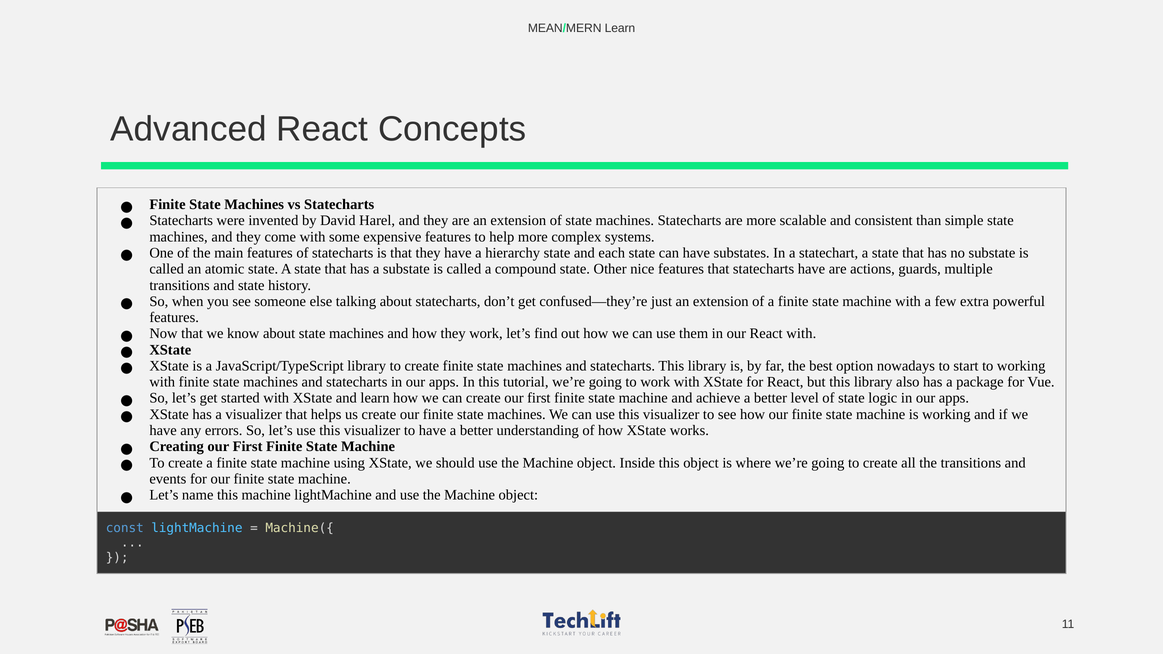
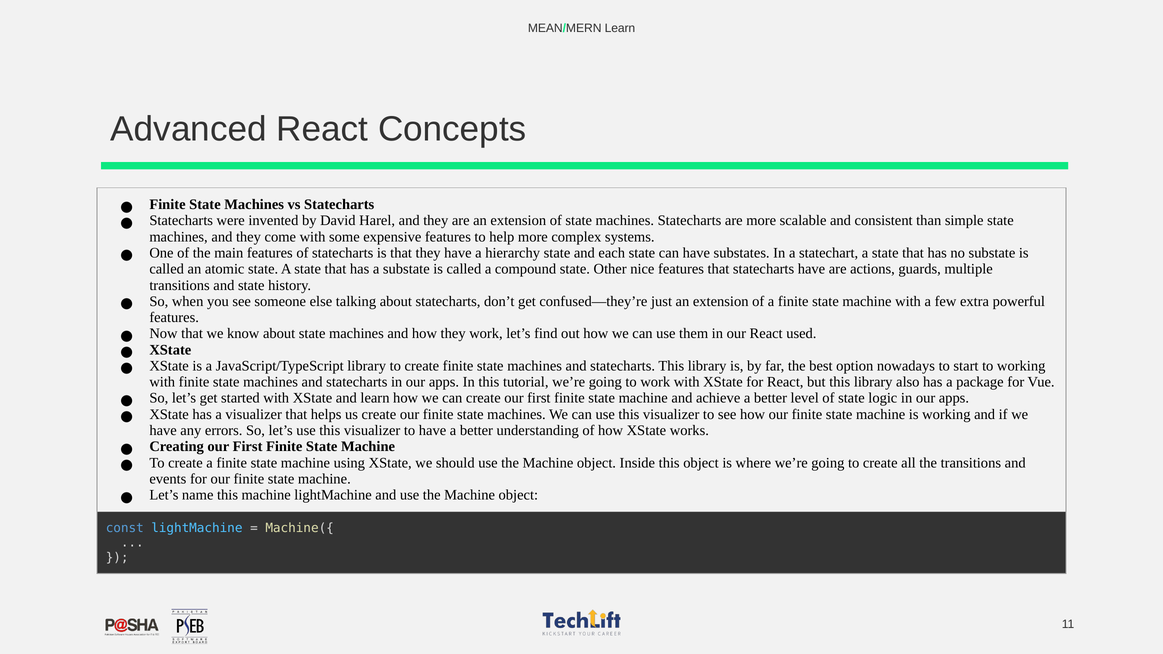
React with: with -> used
